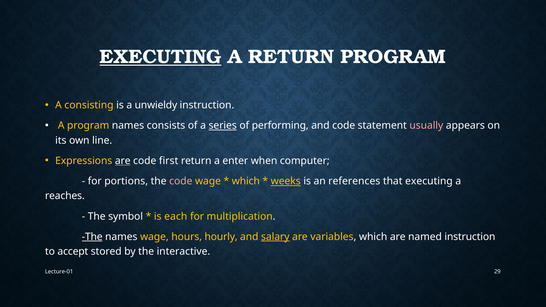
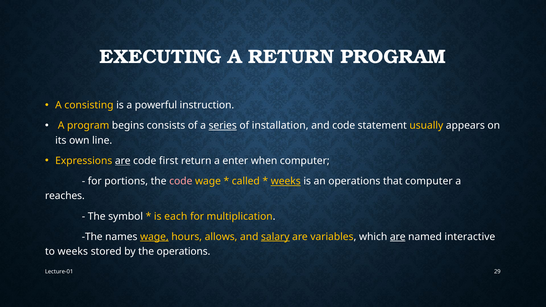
EXECUTING at (160, 57) underline: present -> none
unwieldy: unwieldy -> powerful
program names: names -> begins
performing: performing -> installation
usually colour: pink -> yellow
which at (246, 181): which -> called
an references: references -> operations
that executing: executing -> computer
The at (92, 237) underline: present -> none
wage at (154, 237) underline: none -> present
hourly: hourly -> allows
are at (398, 237) underline: none -> present
named instruction: instruction -> interactive
to accept: accept -> weeks
the interactive: interactive -> operations
